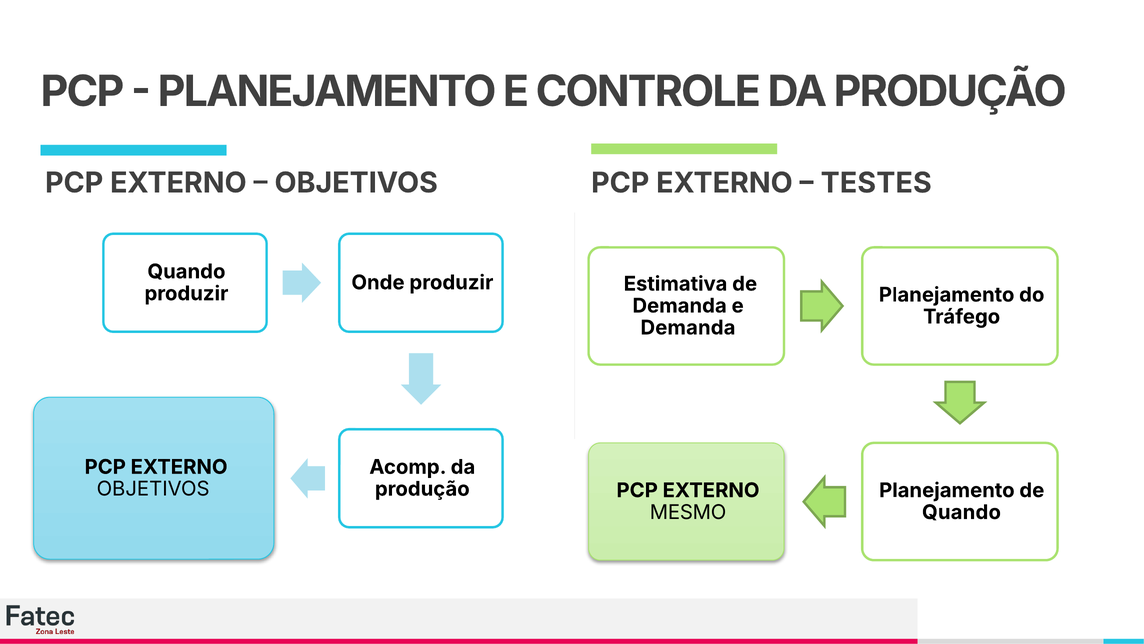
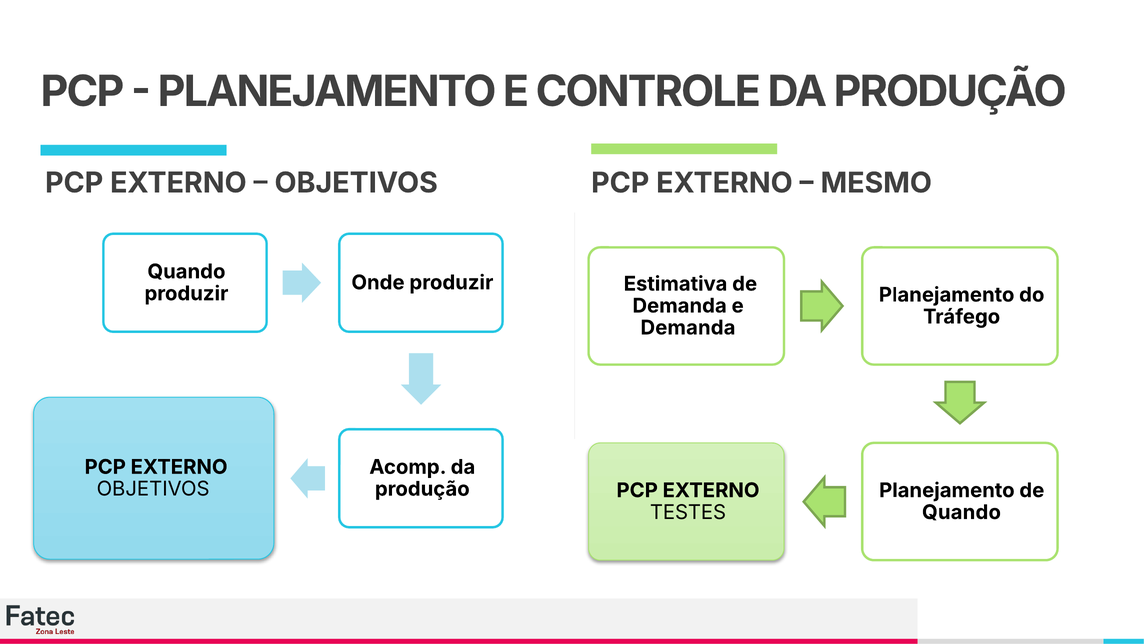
TESTES: TESTES -> MESMO
MESMO: MESMO -> TESTES
